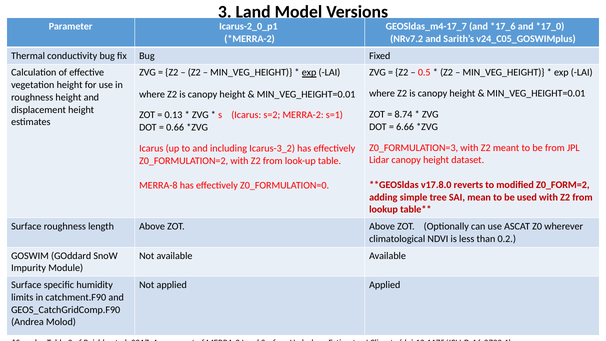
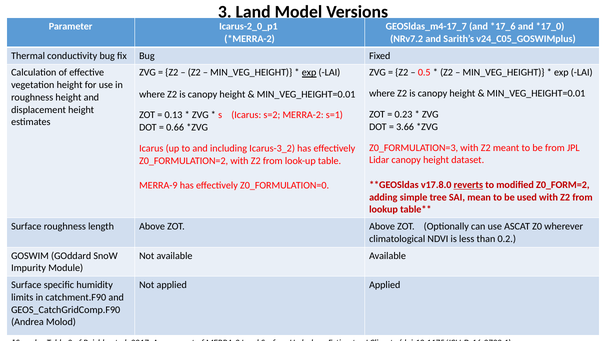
8.74: 8.74 -> 0.23
6.66: 6.66 -> 3.66
reverts underline: none -> present
MERRA-8: MERRA-8 -> MERRA-9
